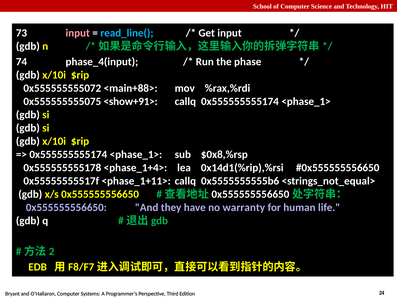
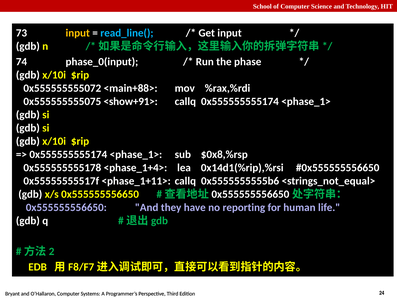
input at (78, 33) colour: pink -> yellow
phase_4(input: phase_4(input -> phase_0(input
warranty: warranty -> reporting
